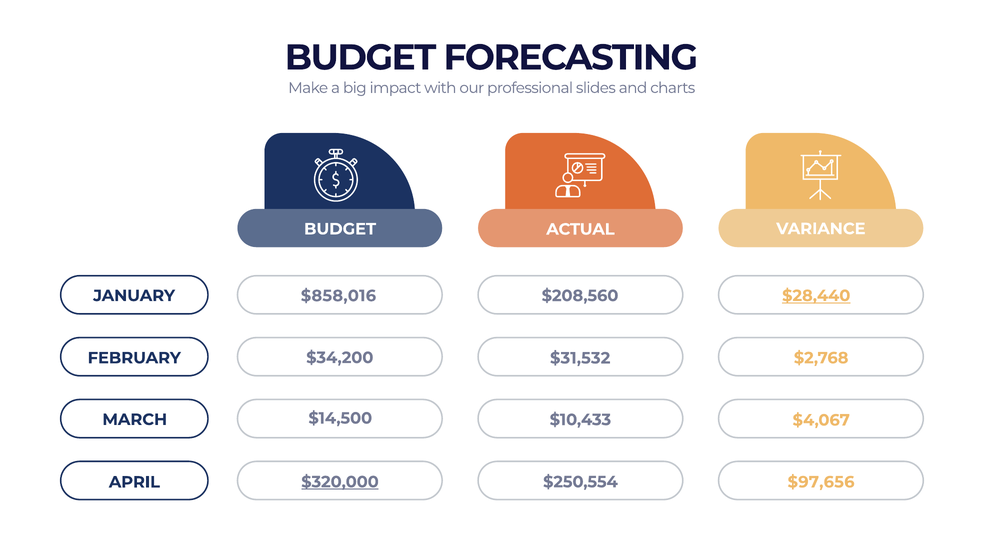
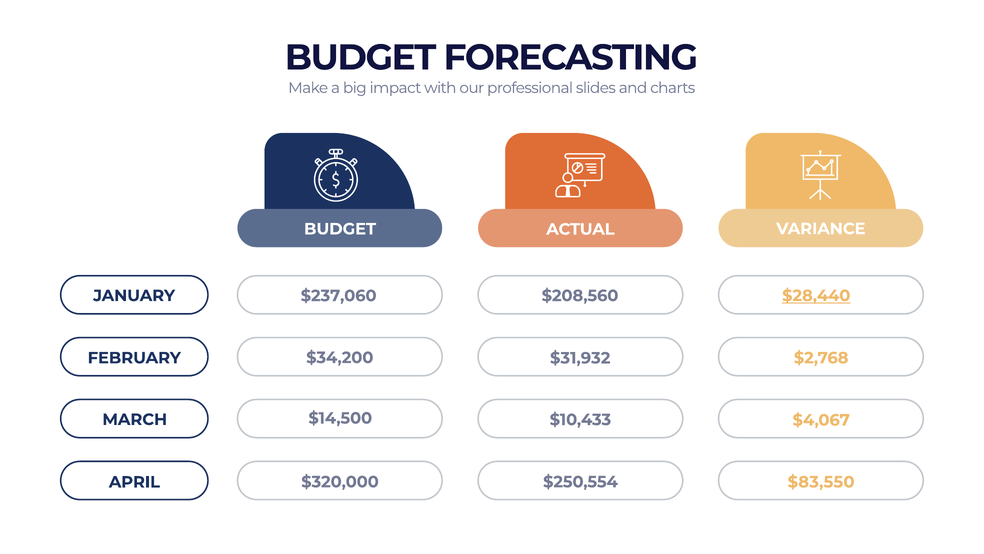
$858,016: $858,016 -> $237,060
$31,532: $31,532 -> $31,932
$320,000 underline: present -> none
$97,656: $97,656 -> $83,550
